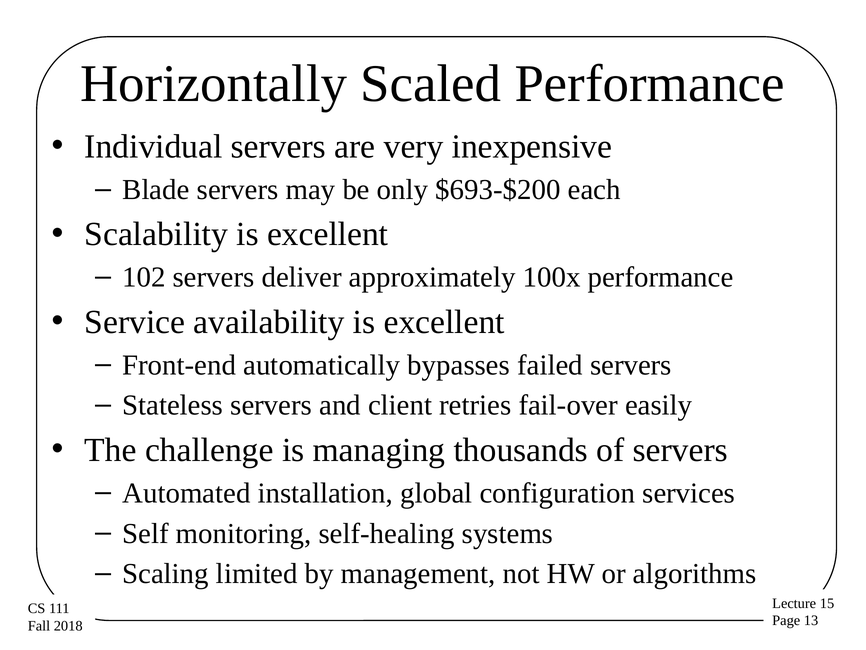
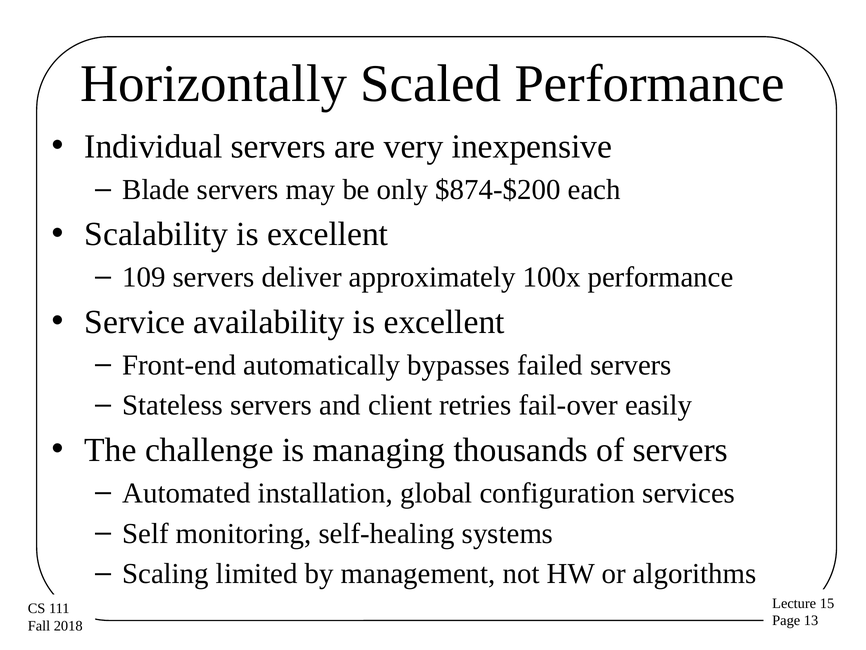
$693-$200: $693-$200 -> $874-$200
102: 102 -> 109
